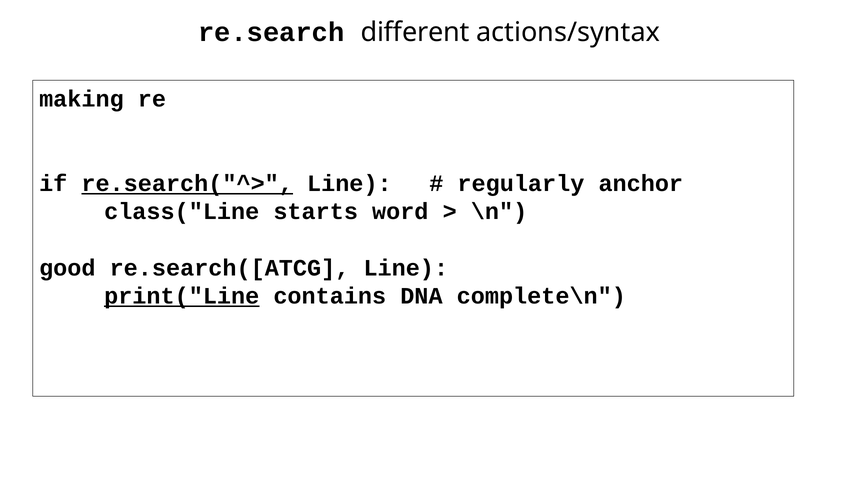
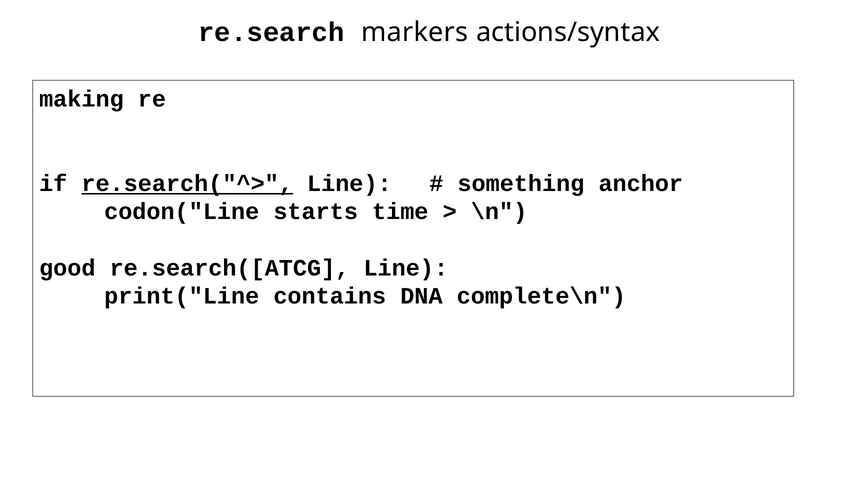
different: different -> markers
regularly: regularly -> something
class("Line: class("Line -> codon("Line
word: word -> time
print("Line underline: present -> none
